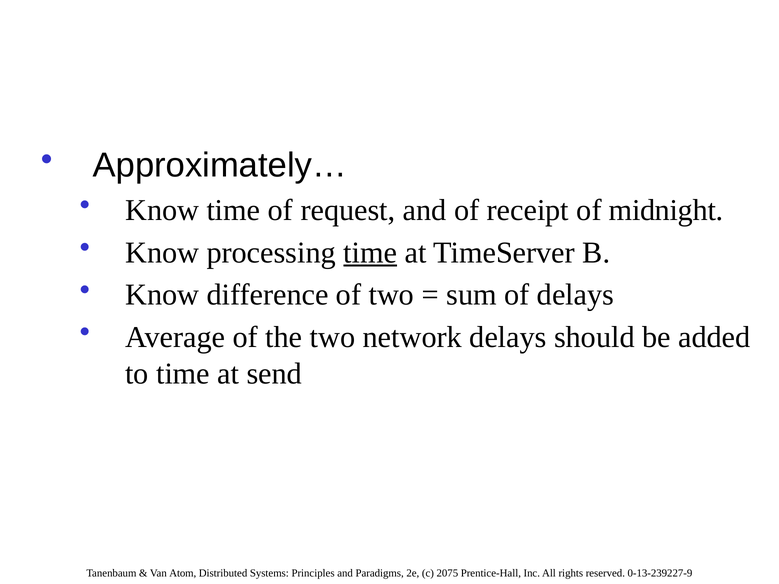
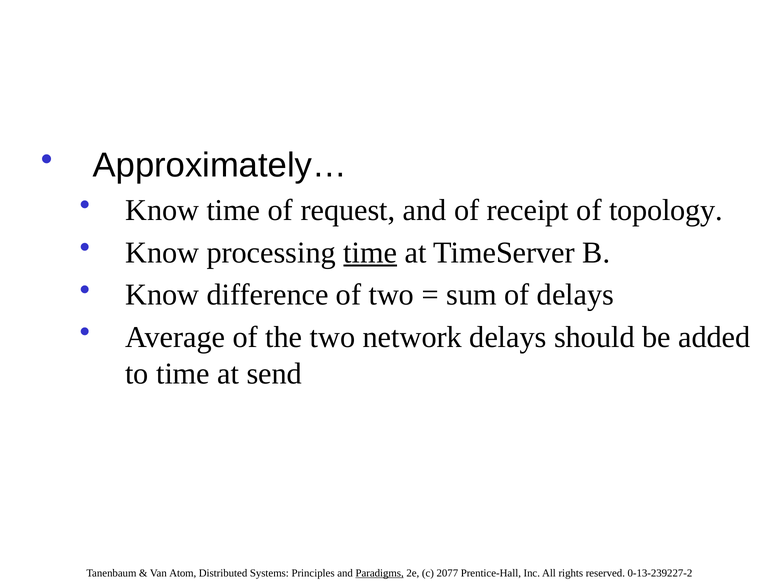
midnight: midnight -> topology
Paradigms underline: none -> present
2075: 2075 -> 2077
0-13-239227-9: 0-13-239227-9 -> 0-13-239227-2
